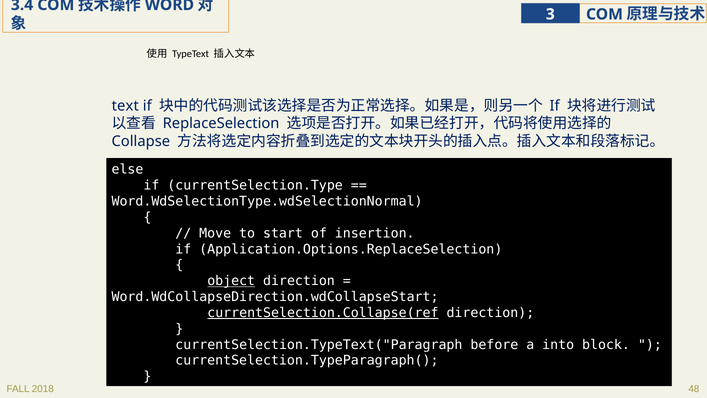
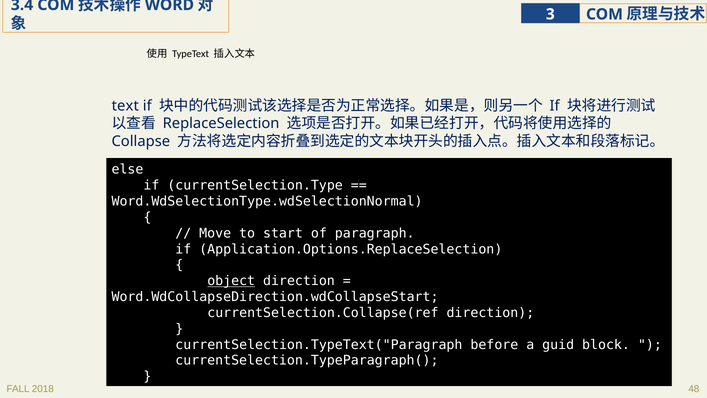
insertion: insertion -> paragraph
currentSelection.Collapse(ref underline: present -> none
into: into -> guid
